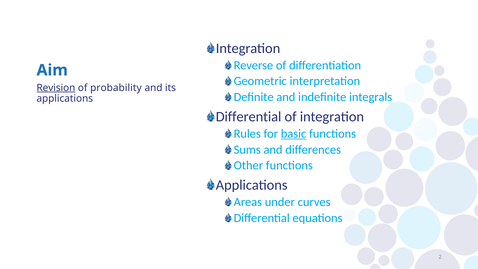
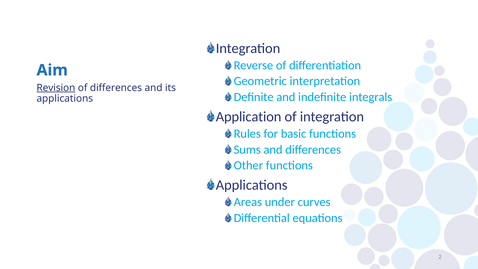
of probability: probability -> differences
Differential at (249, 117): Differential -> Application
basic underline: present -> none
